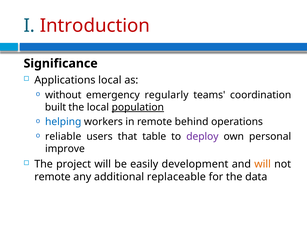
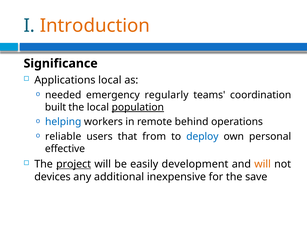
Introduction colour: red -> orange
without: without -> needed
table: table -> from
deploy colour: purple -> blue
improve: improve -> effective
project underline: none -> present
remote at (52, 177): remote -> devices
replaceable: replaceable -> inexpensive
data: data -> save
